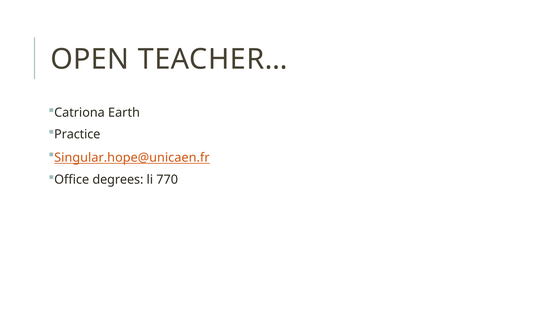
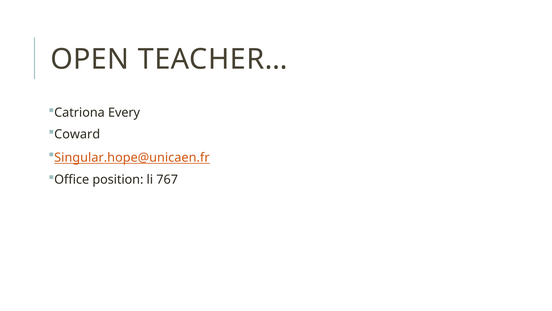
Earth: Earth -> Every
Practice: Practice -> Coward
degrees: degrees -> position
770: 770 -> 767
